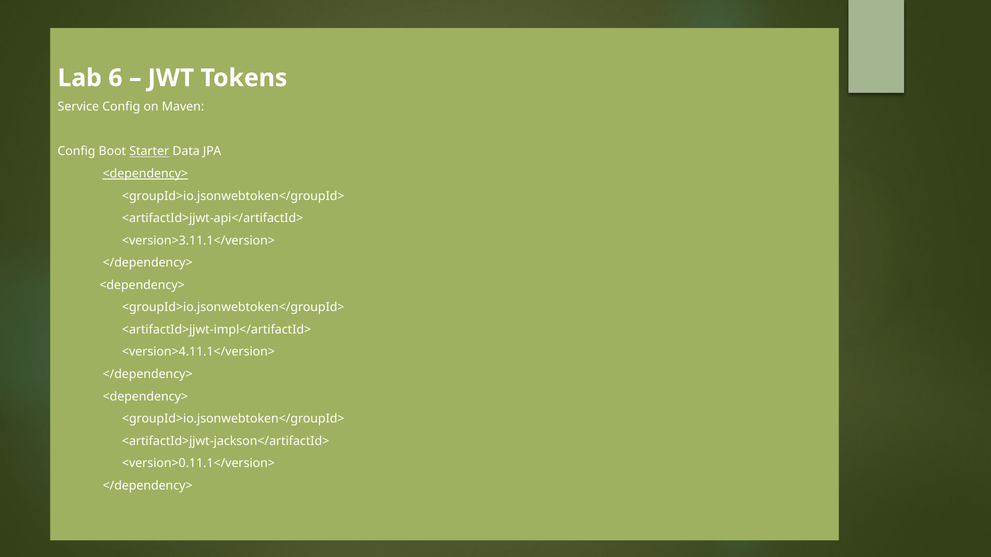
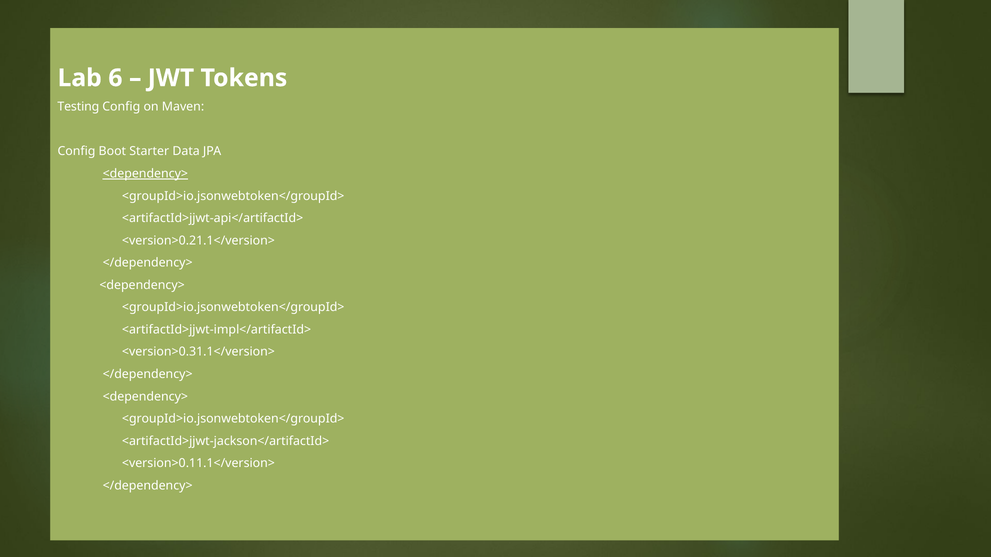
Service: Service -> Testing
Starter underline: present -> none
<version>3.11.1</version>: <version>3.11.1</version> -> <version>0.21.1</version>
<version>4.11.1</version>: <version>4.11.1</version> -> <version>0.31.1</version>
